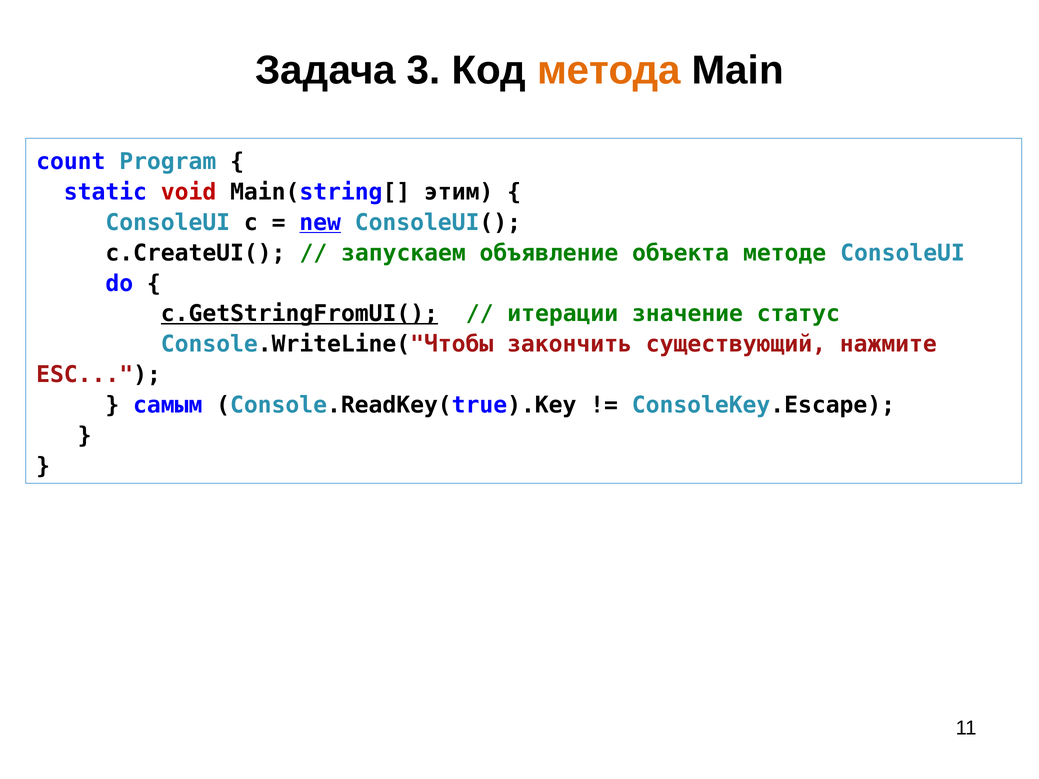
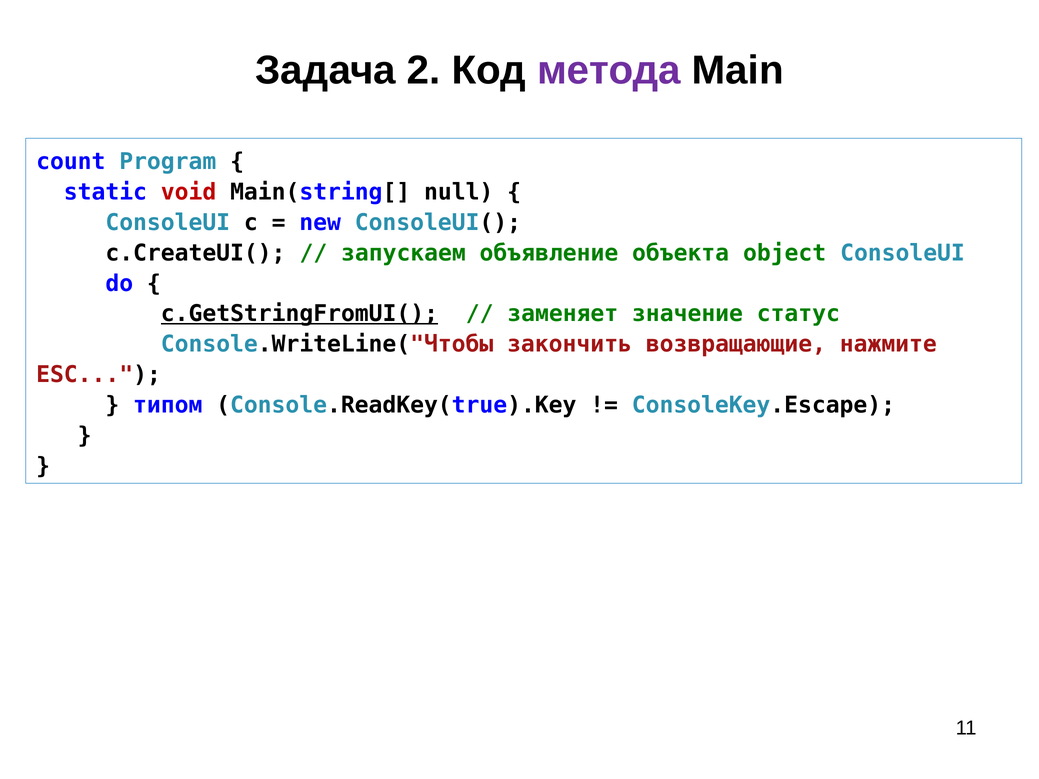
3: 3 -> 2
метода colour: orange -> purple
этим: этим -> null
new underline: present -> none
методе: методе -> object
итерации: итерации -> заменяет
существующий: существующий -> возвращающие
самым: самым -> типом
